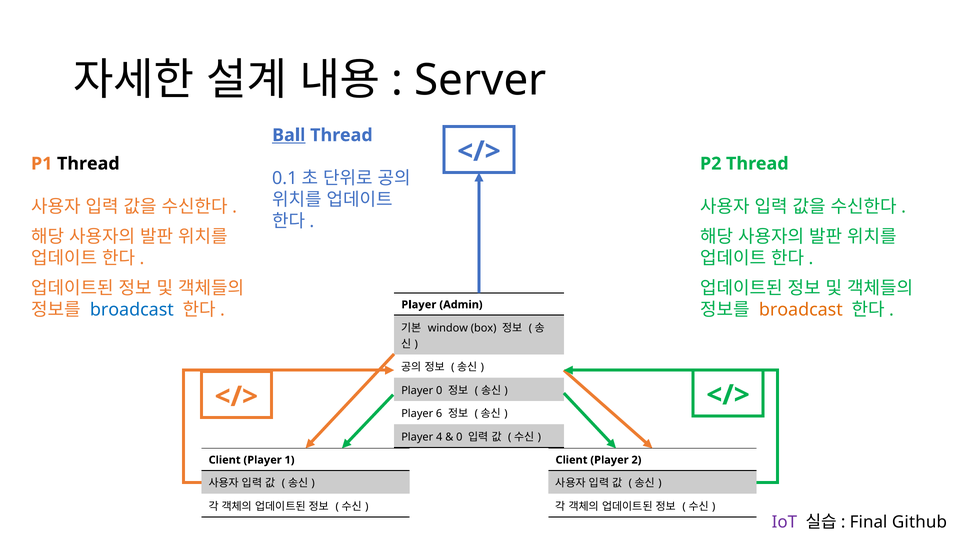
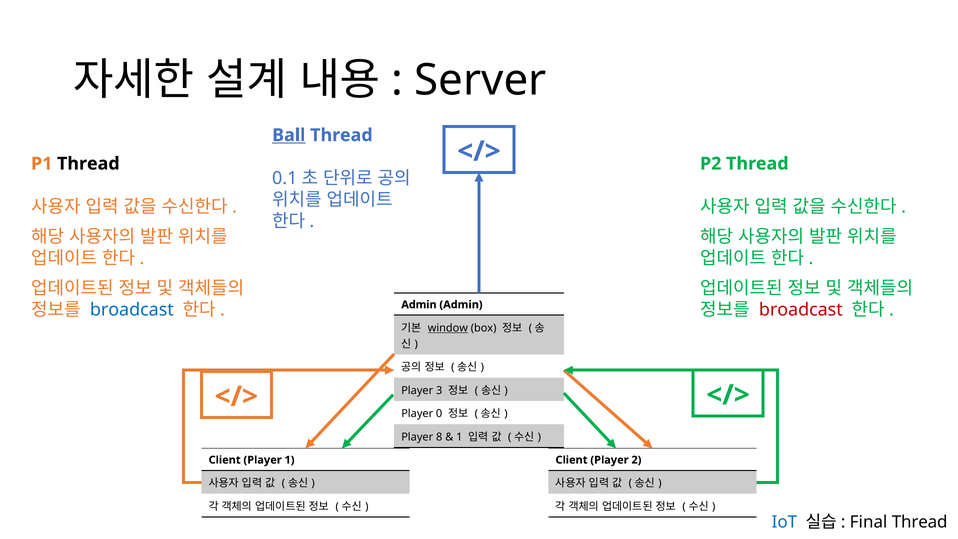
Player at (419, 305): Player -> Admin
broadcast at (801, 310) colour: orange -> red
window underline: none -> present
Player 0: 0 -> 3
6: 6 -> 0
4: 4 -> 8
0 at (459, 437): 0 -> 1
IoT colour: purple -> blue
Final Github: Github -> Thread
